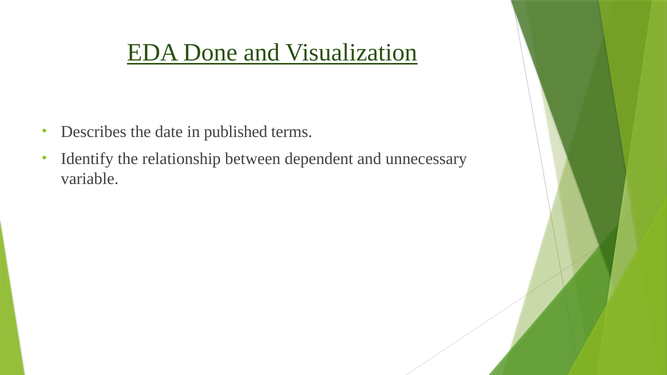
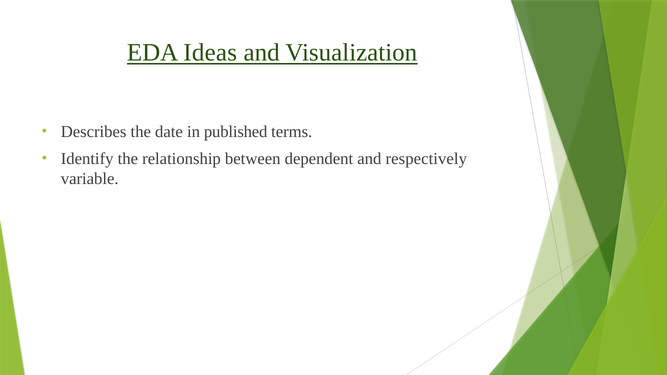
Done: Done -> Ideas
unnecessary: unnecessary -> respectively
